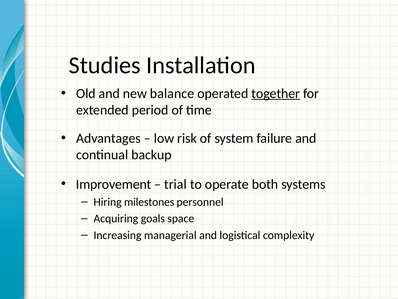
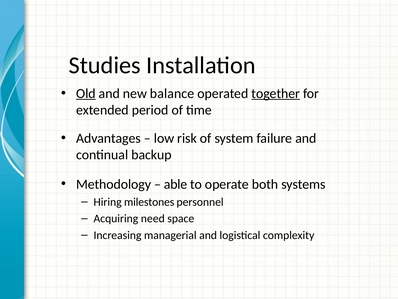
Old underline: none -> present
Improvement: Improvement -> Methodology
trial: trial -> able
goals: goals -> need
